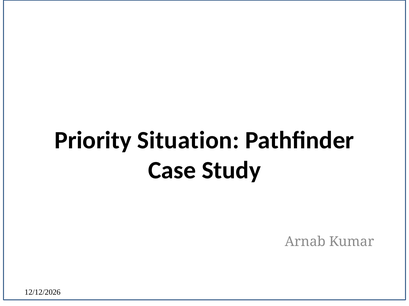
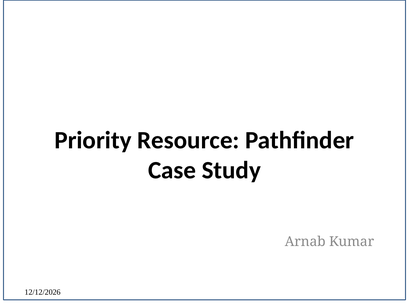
Situation: Situation -> Resource
